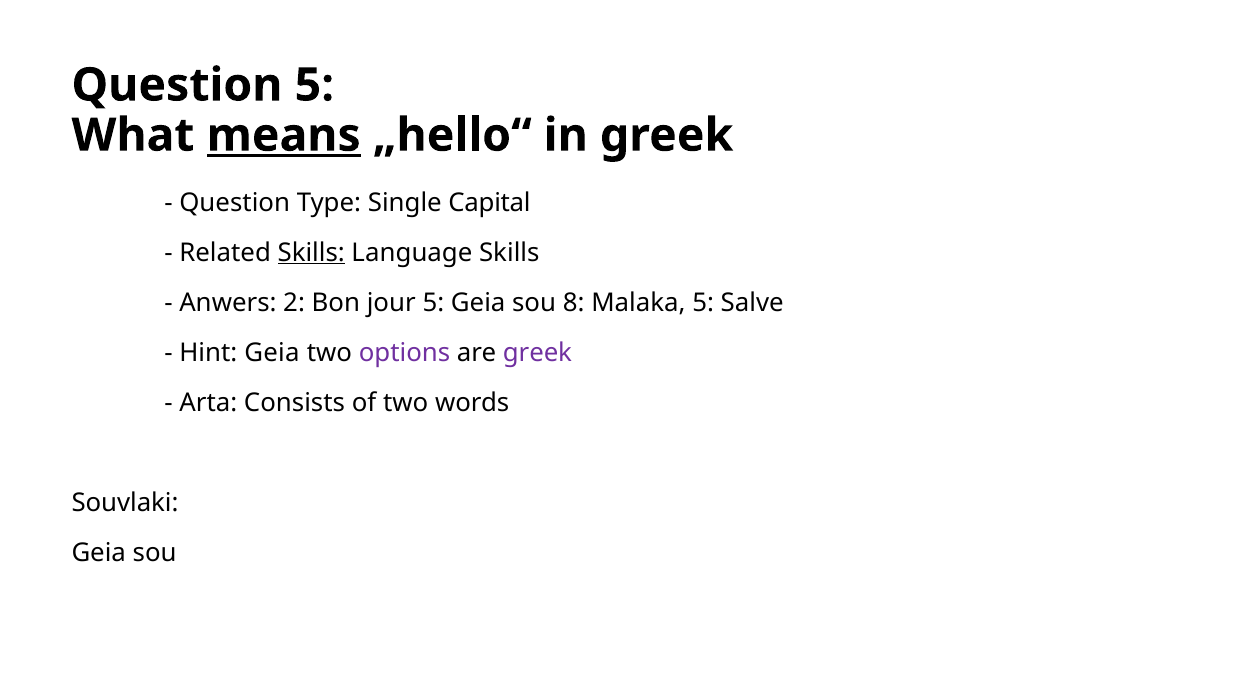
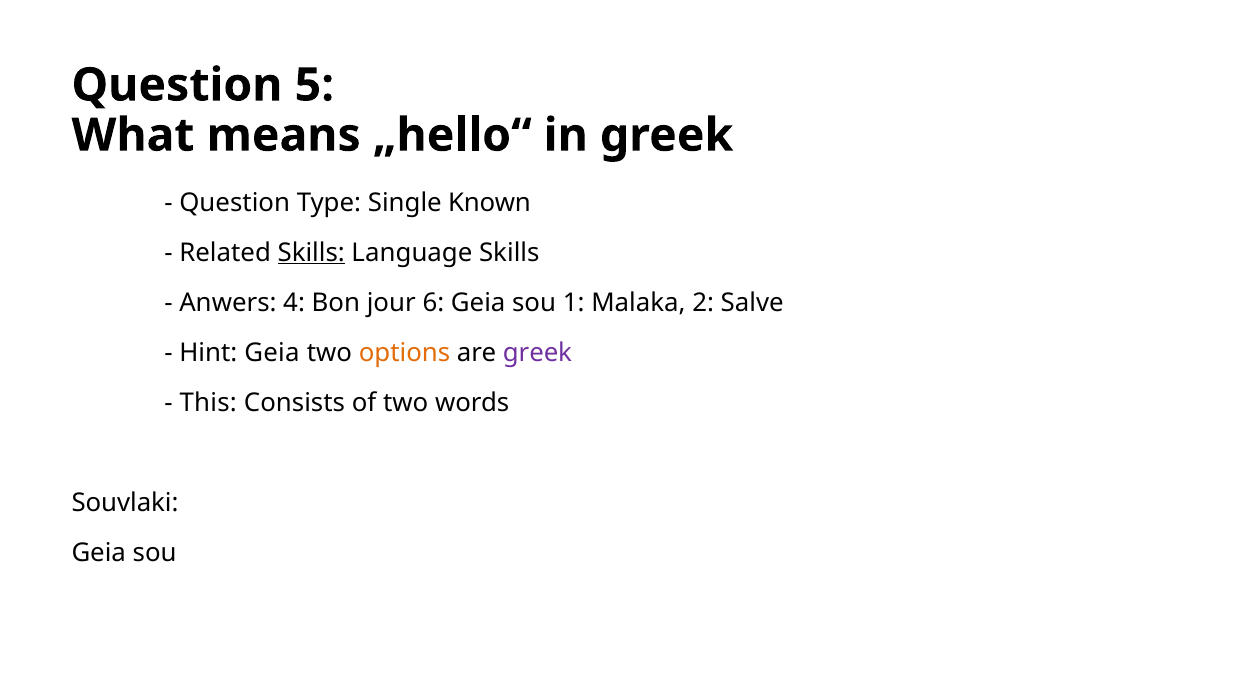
means underline: present -> none
Capital: Capital -> Known
2: 2 -> 4
jour 5: 5 -> 6
8: 8 -> 1
Malaka 5: 5 -> 2
options colour: purple -> orange
Arta: Arta -> This
